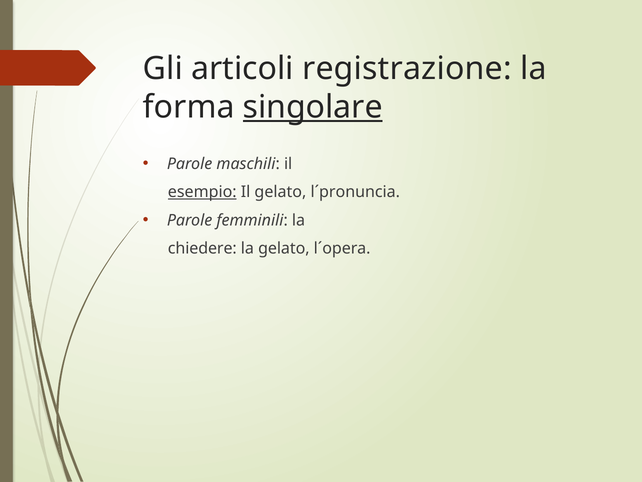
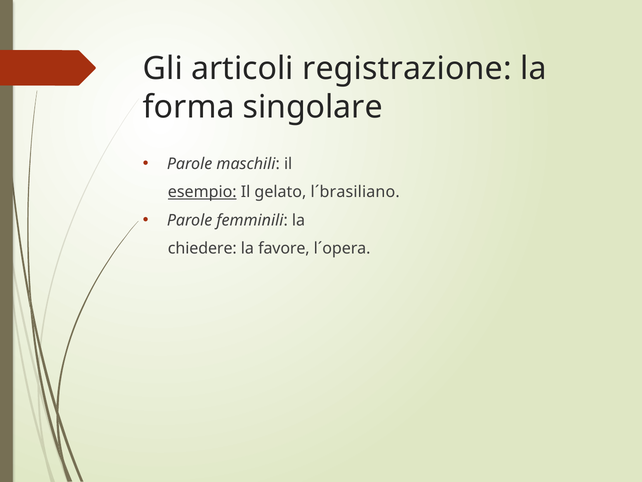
singolare underline: present -> none
l´pronuncia: l´pronuncia -> l´brasiliano
la gelato: gelato -> favore
